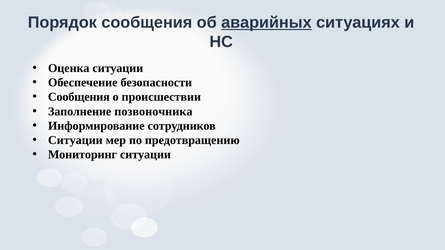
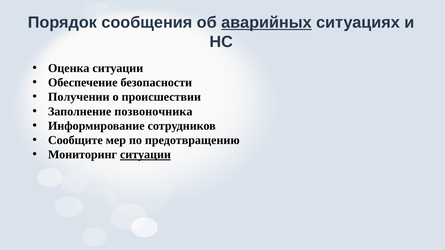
Сообщения at (79, 97): Сообщения -> Получении
Ситуации at (75, 140): Ситуации -> Сообщите
ситуации at (145, 155) underline: none -> present
